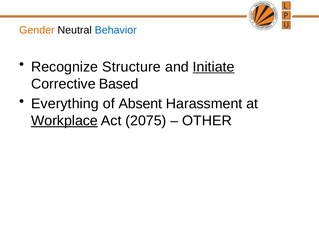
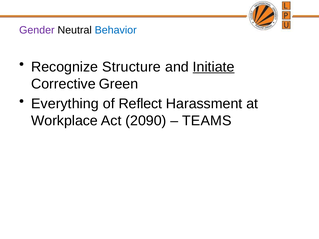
Gender colour: orange -> purple
Based: Based -> Green
Absent: Absent -> Reflect
Workplace underline: present -> none
2075: 2075 -> 2090
OTHER: OTHER -> TEAMS
